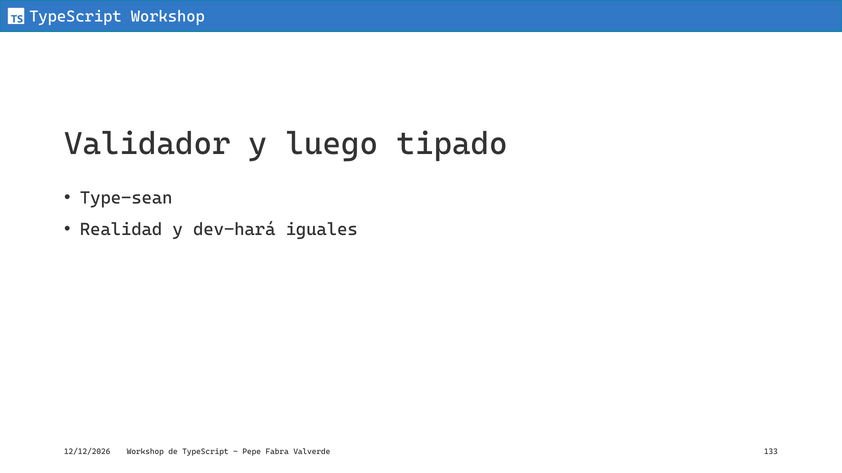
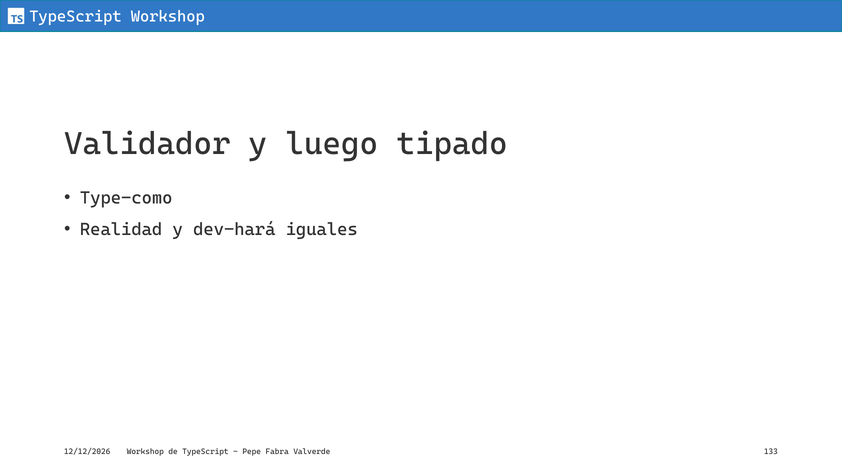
Type-sean: Type-sean -> Type-como
